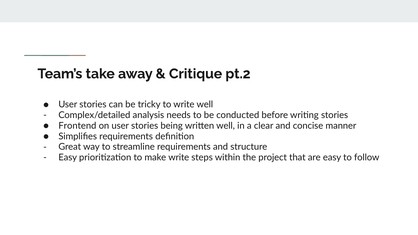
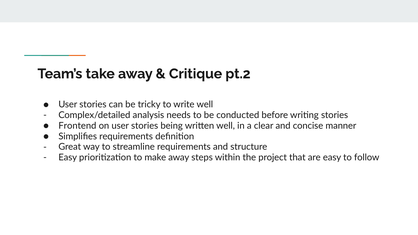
make write: write -> away
